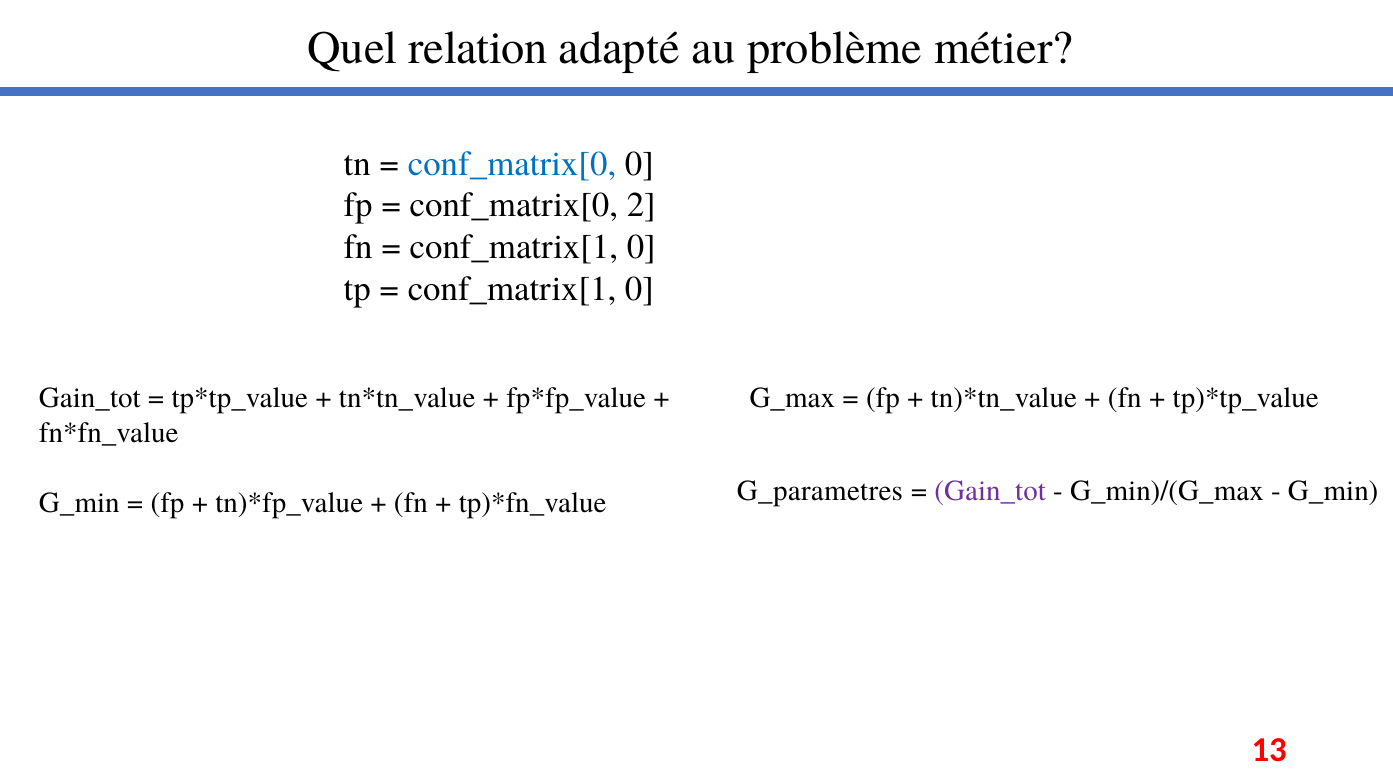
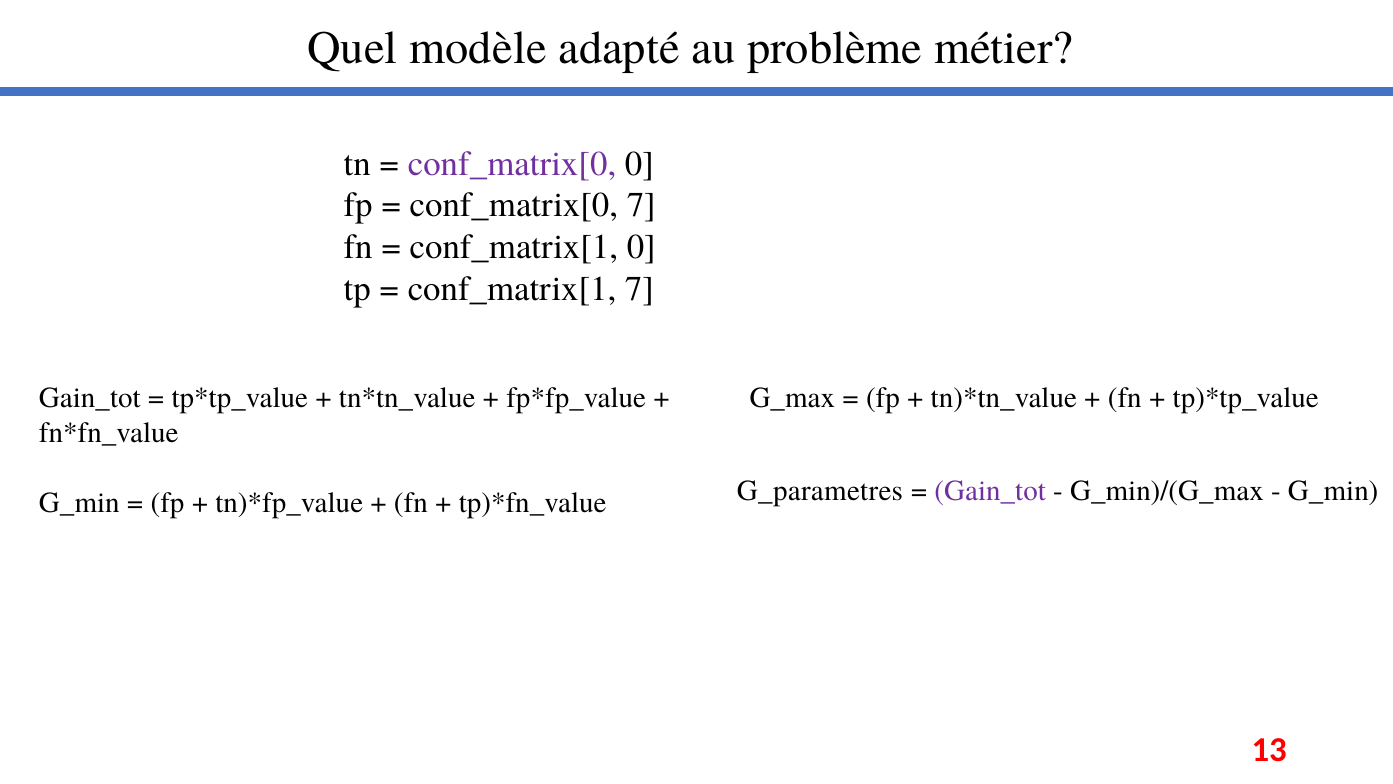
relation: relation -> modèle
conf_matrix[0 at (512, 164) colour: blue -> purple
conf_matrix[0 2: 2 -> 7
0 at (639, 289): 0 -> 7
